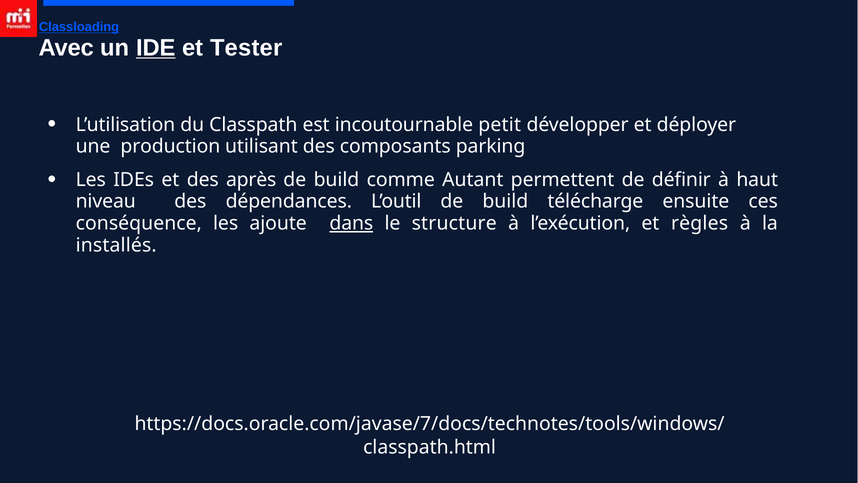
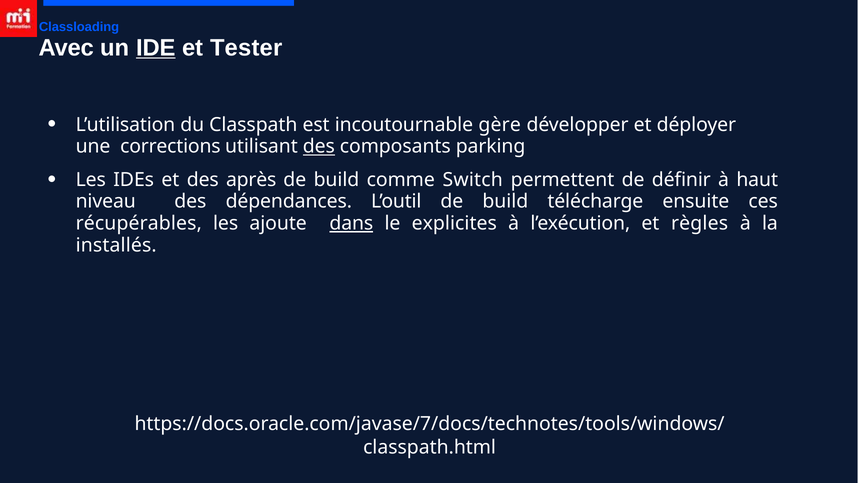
Classloading underline: present -> none
petit: petit -> gère
production: production -> corrections
des at (319, 146) underline: none -> present
Autant: Autant -> Switch
conséquence: conséquence -> récupérables
structure: structure -> explicites
